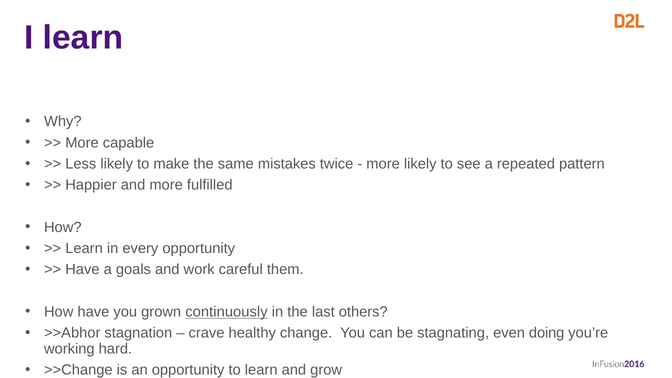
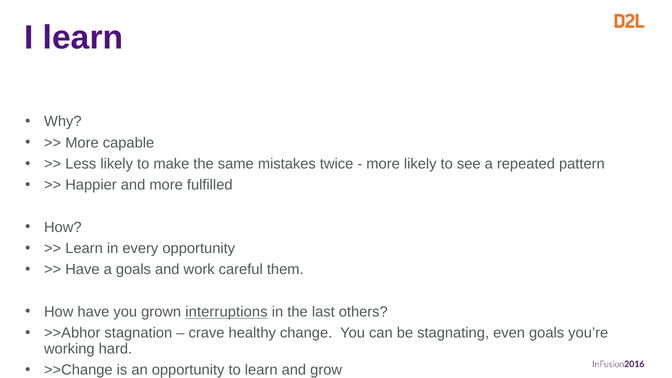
continuously: continuously -> interruptions
even doing: doing -> goals
